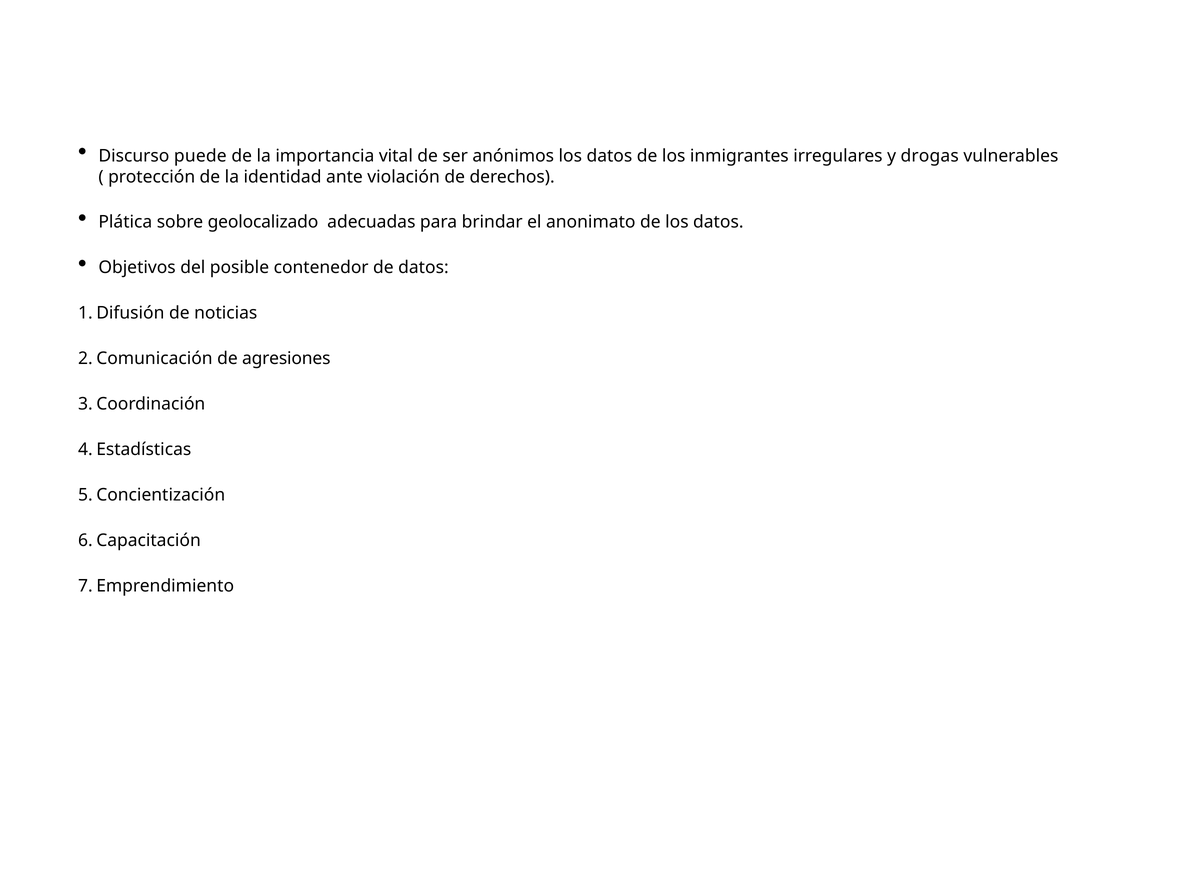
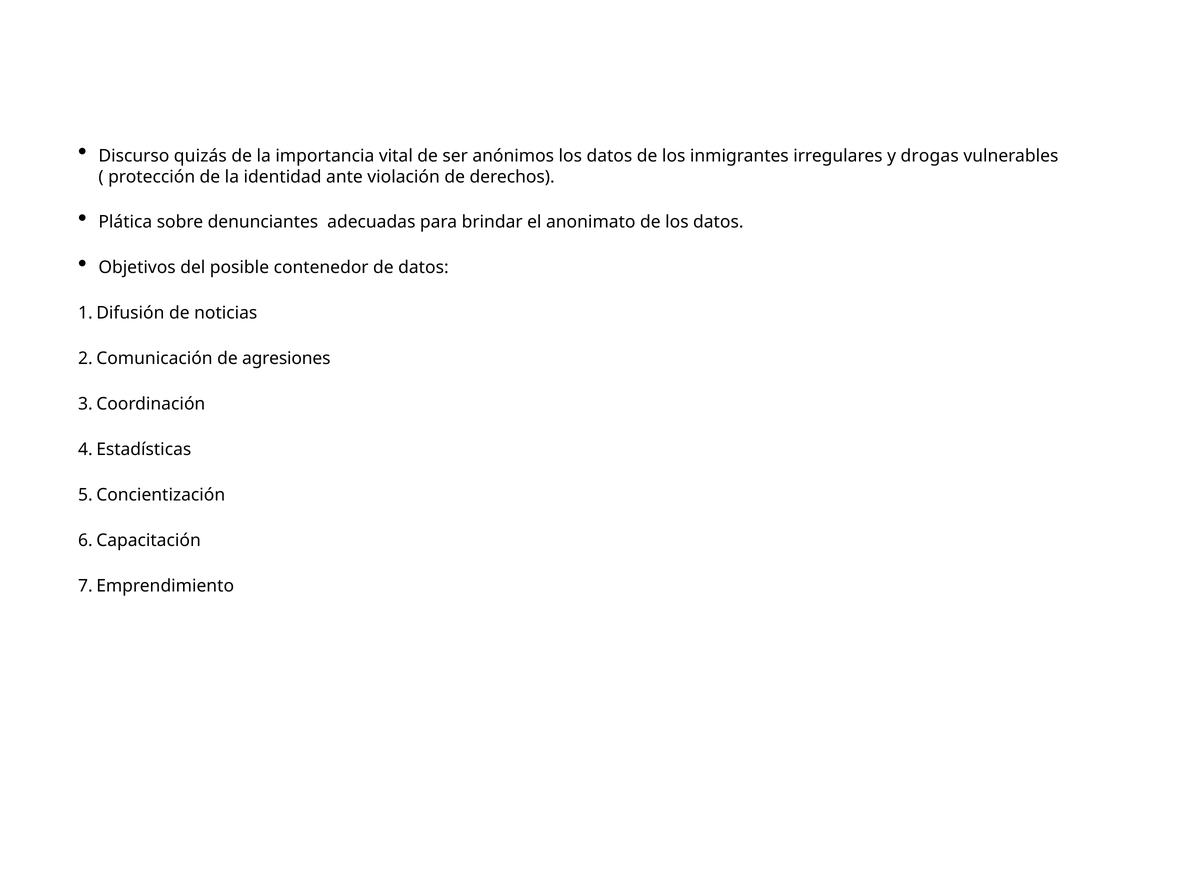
puede: puede -> quizás
geolocalizado: geolocalizado -> denunciantes
